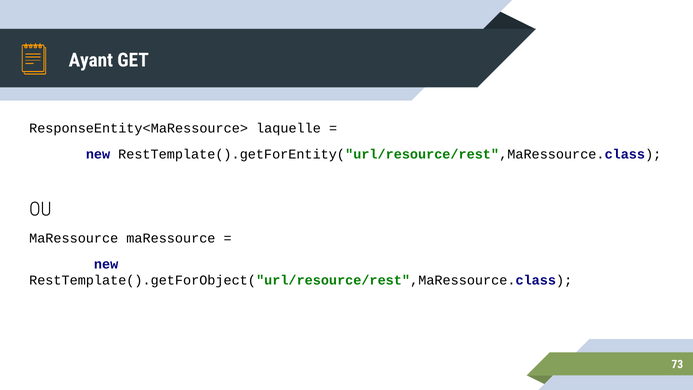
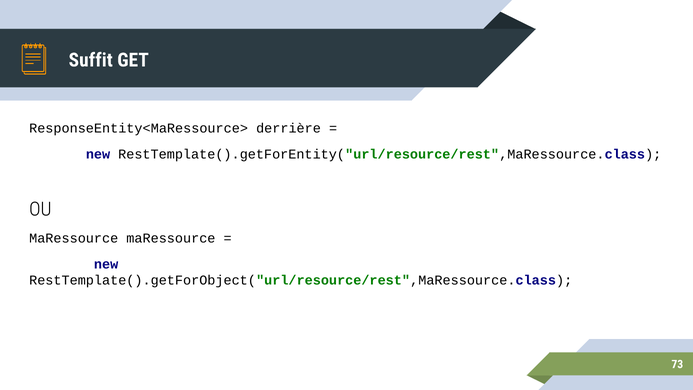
Ayant: Ayant -> Suffit
laquelle: laquelle -> derrière
